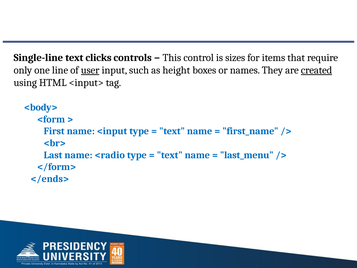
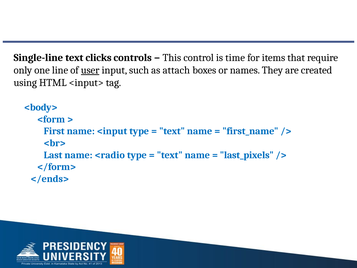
sizes: sizes -> time
height: height -> attach
created underline: present -> none
last_menu: last_menu -> last_pixels
